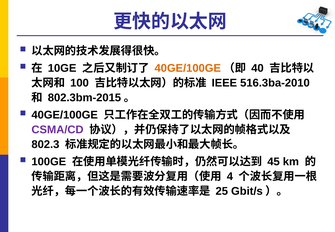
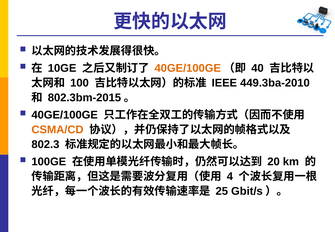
516.3ba-2010: 516.3ba-2010 -> 449.3ba-2010
CSMA/CD colour: purple -> orange
45: 45 -> 20
